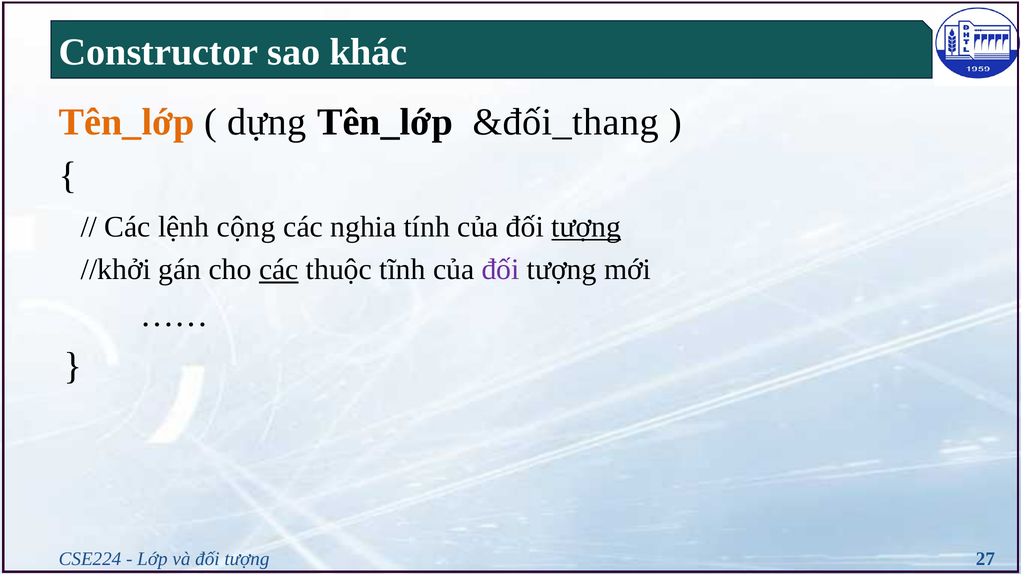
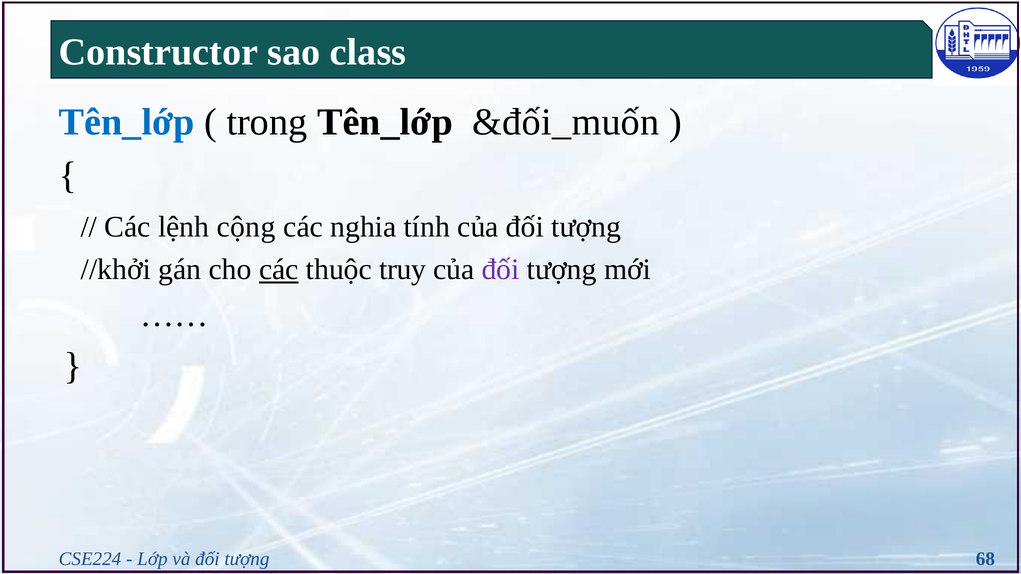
khác: khác -> class
Tên_lớp at (127, 122) colour: orange -> blue
dựng: dựng -> trong
&đối_thang: &đối_thang -> &đối_muốn
tượng at (586, 227) underline: present -> none
tĩnh: tĩnh -> truy
27: 27 -> 68
